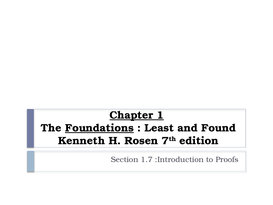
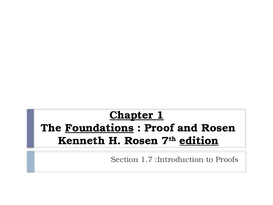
Least: Least -> Proof
and Found: Found -> Rosen
edition underline: none -> present
